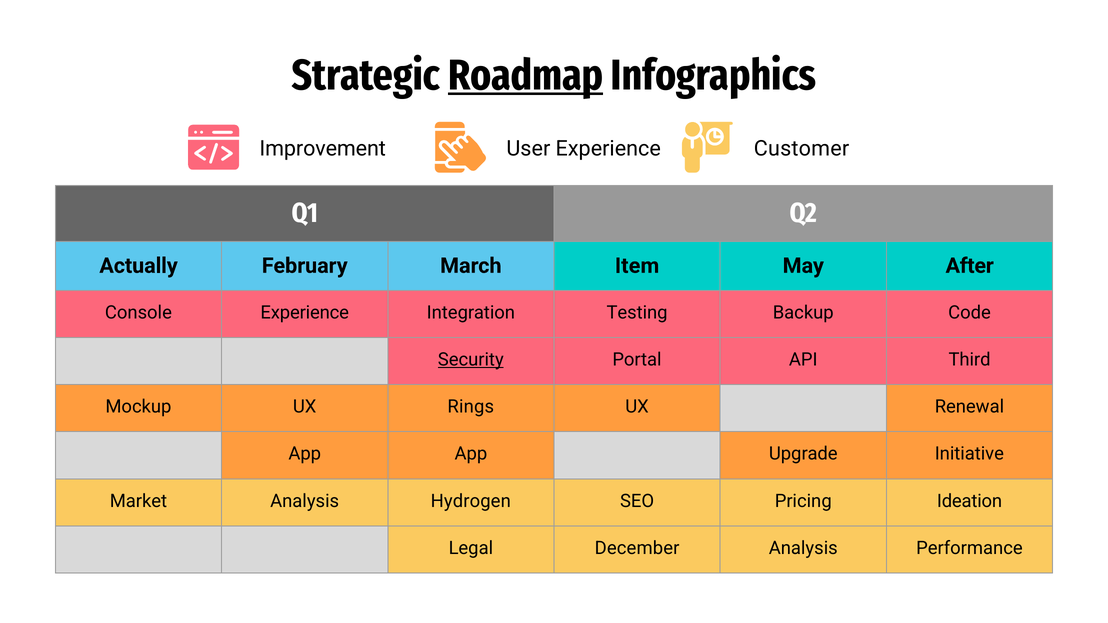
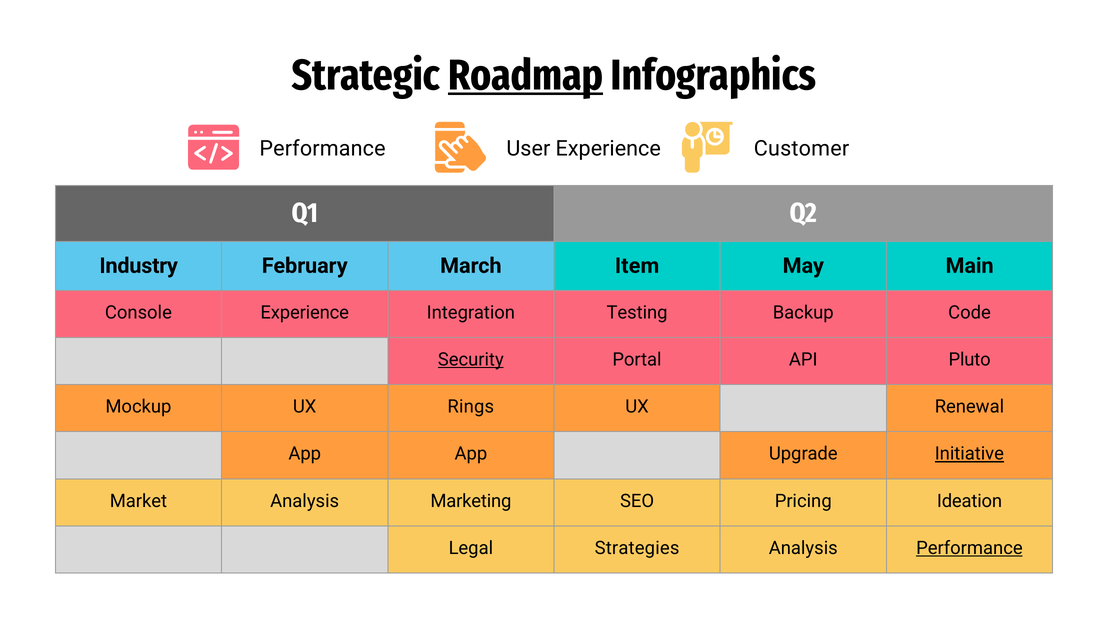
Improvement at (323, 149): Improvement -> Performance
Actually: Actually -> Industry
After: After -> Main
Third: Third -> Pluto
Initiative underline: none -> present
Hydrogen: Hydrogen -> Marketing
December: December -> Strategies
Performance at (969, 548) underline: none -> present
